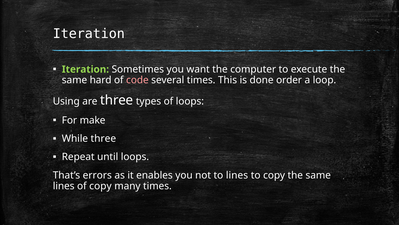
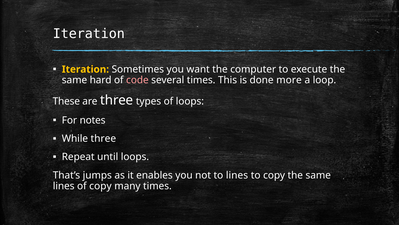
Iteration at (85, 69) colour: light green -> yellow
order: order -> more
Using: Using -> These
make: make -> notes
errors: errors -> jumps
